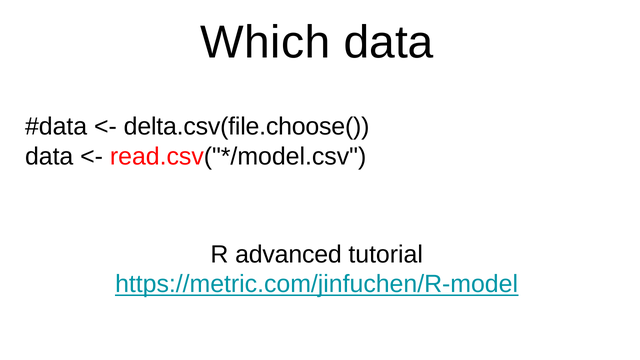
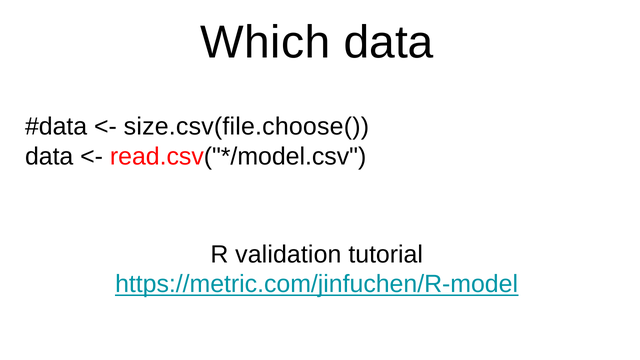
delta.csv(file.choose(: delta.csv(file.choose( -> size.csv(file.choose(
advanced: advanced -> validation
